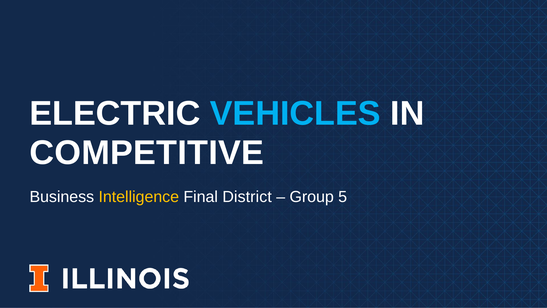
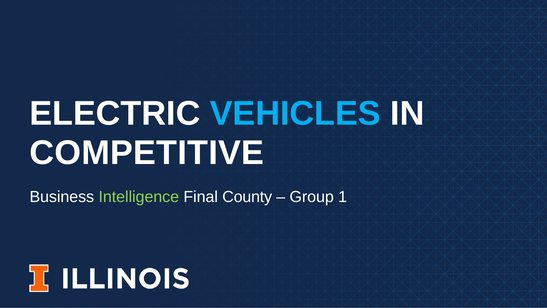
Intelligence colour: yellow -> light green
District: District -> County
5: 5 -> 1
